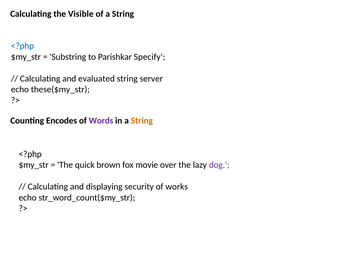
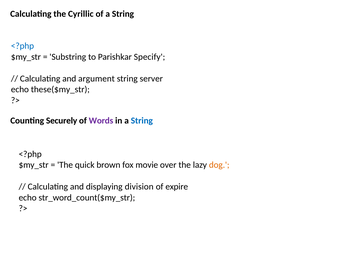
Visible: Visible -> Cyrillic
evaluated: evaluated -> argument
Encodes: Encodes -> Securely
String at (142, 121) colour: orange -> blue
dog colour: purple -> orange
security: security -> division
works: works -> expire
